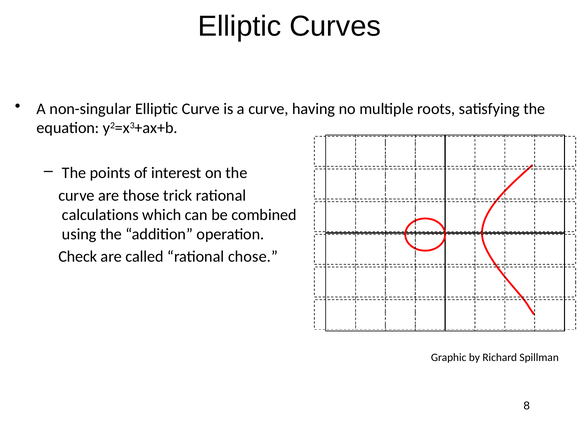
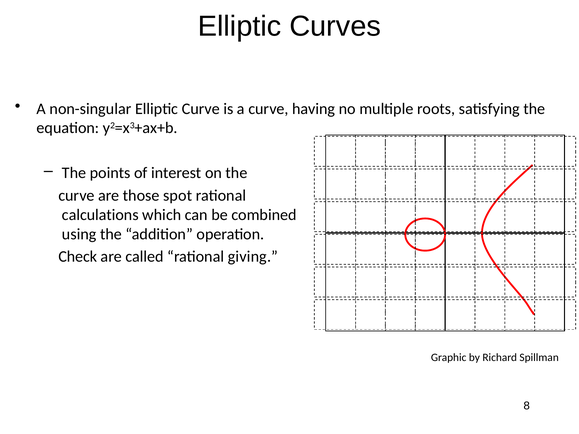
trick: trick -> spot
chose: chose -> giving
